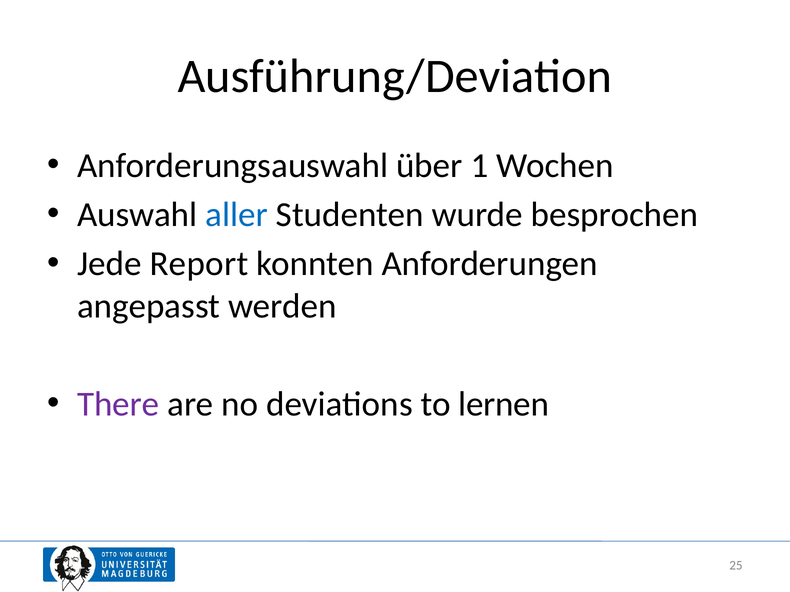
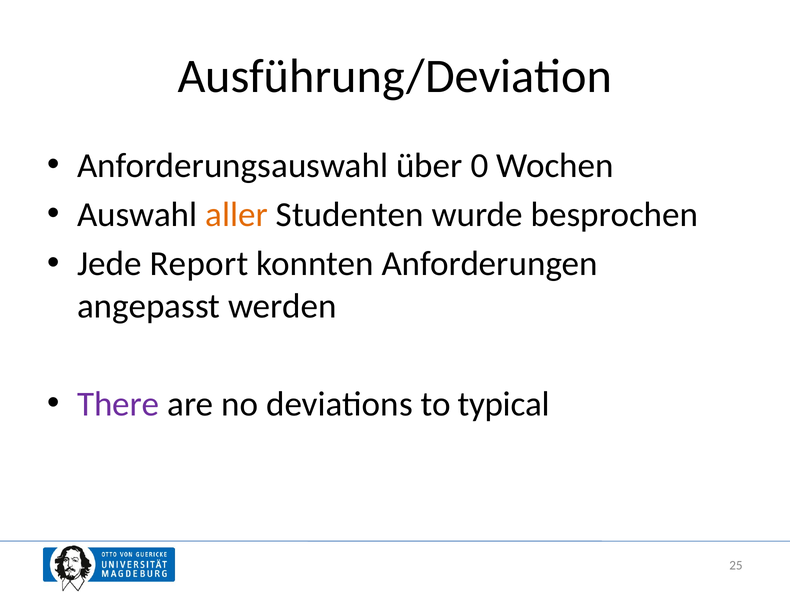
1: 1 -> 0
aller colour: blue -> orange
lernen: lernen -> typical
